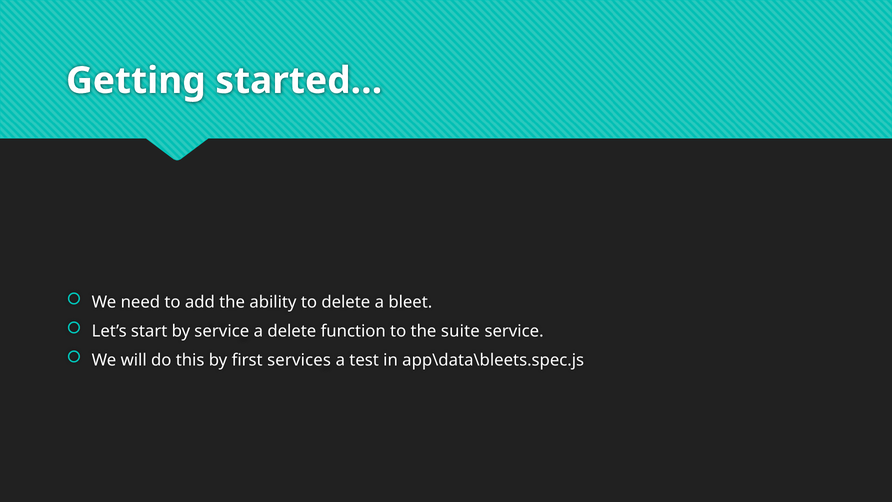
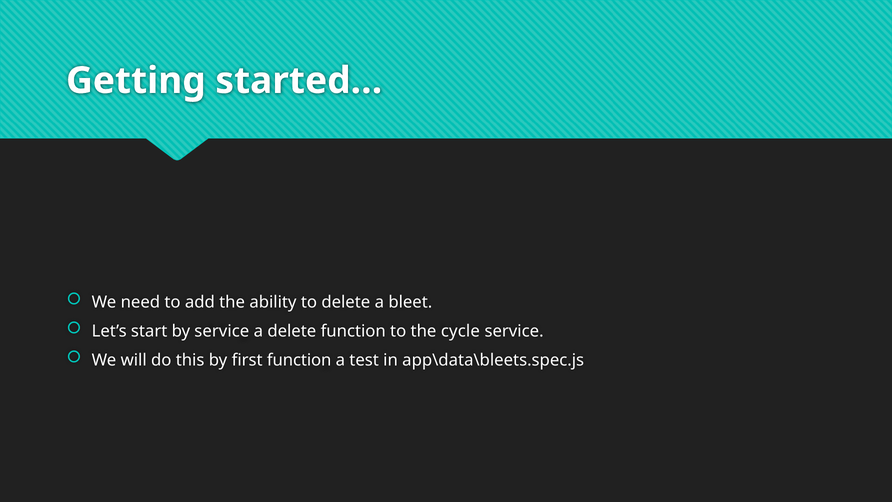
suite: suite -> cycle
first services: services -> function
